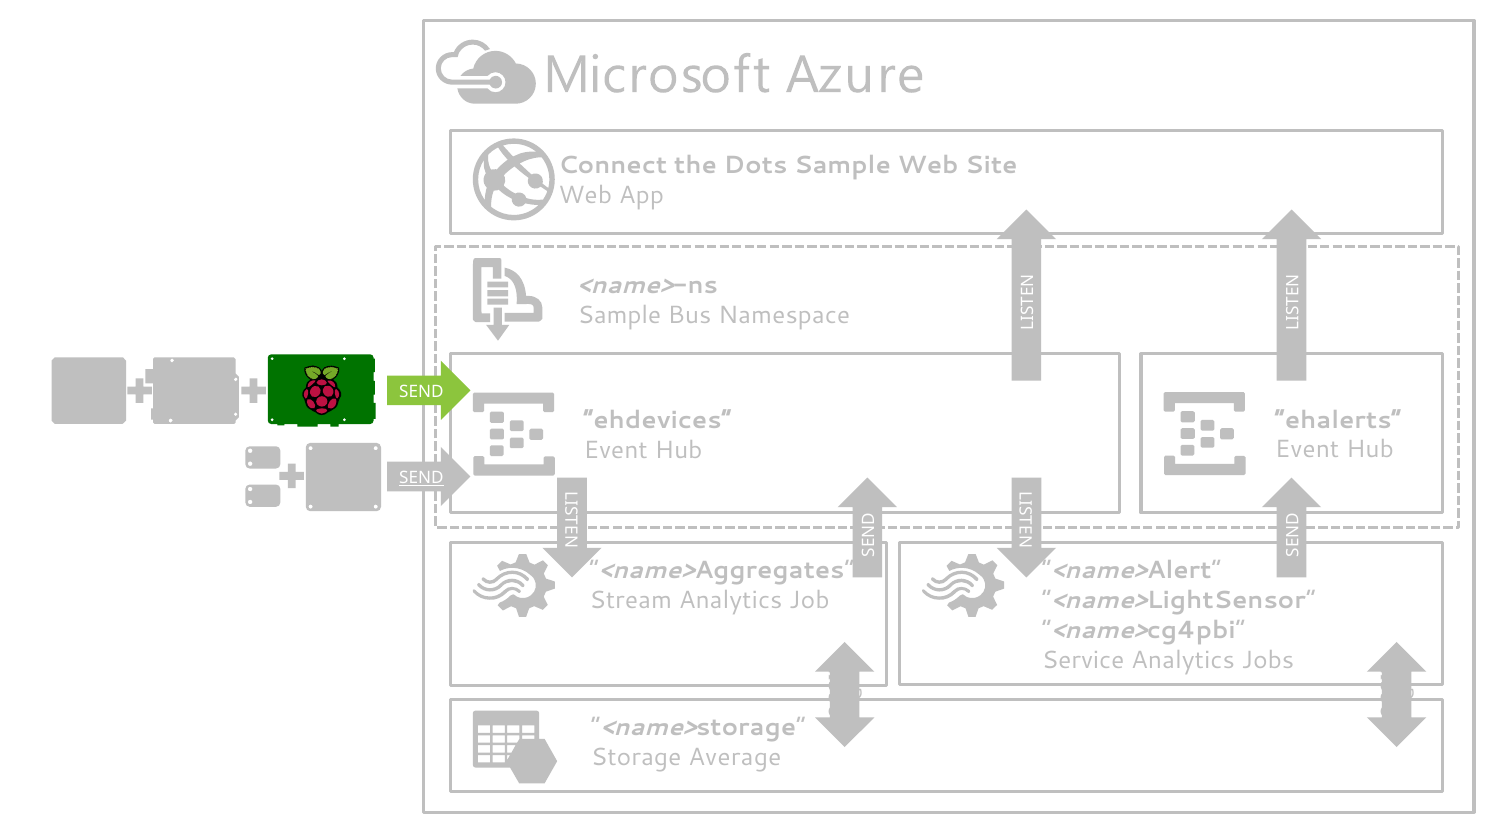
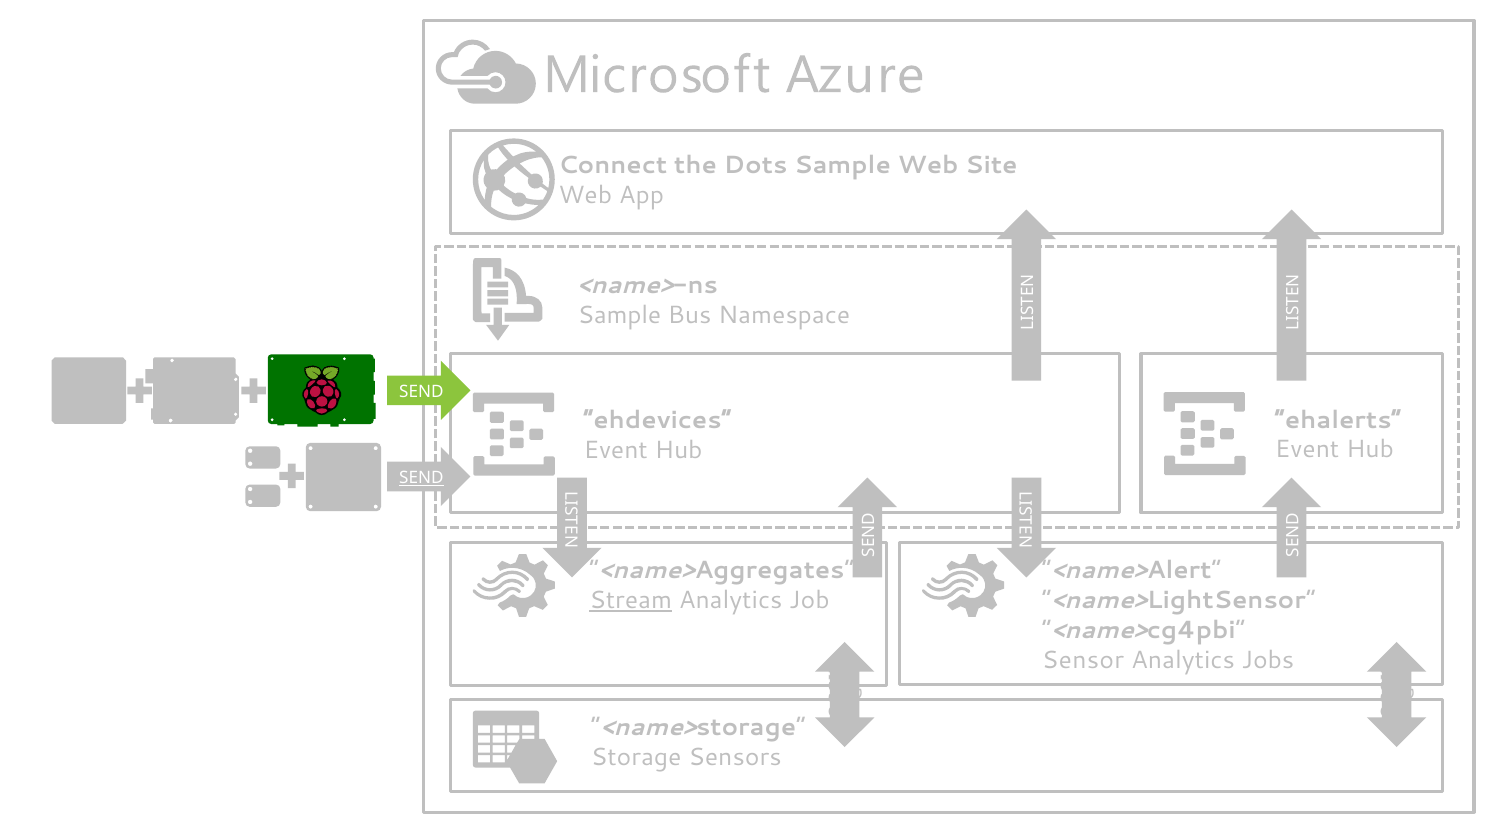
Stream underline: none -> present
Service: Service -> Sensor
Average: Average -> Sensors
